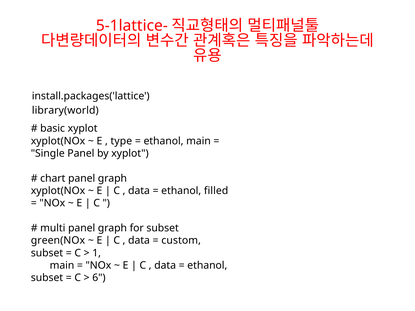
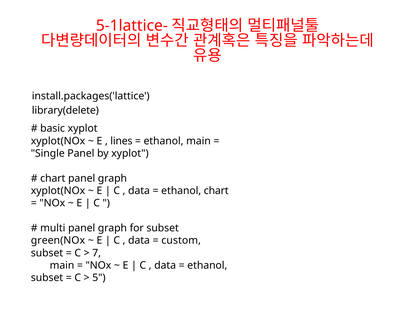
library(world: library(world -> library(delete
type: type -> lines
ethanol filled: filled -> chart
1: 1 -> 7
6: 6 -> 5
